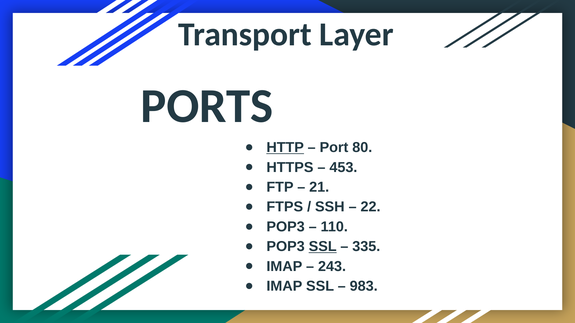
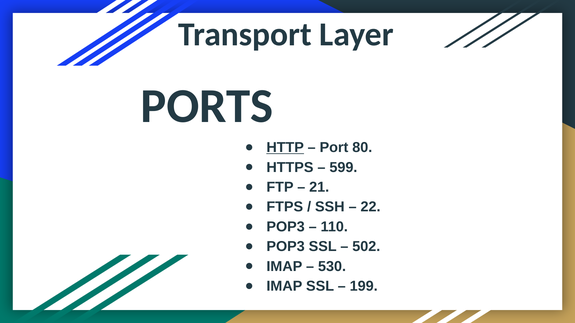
453: 453 -> 599
SSL at (323, 247) underline: present -> none
335: 335 -> 502
243: 243 -> 530
983: 983 -> 199
